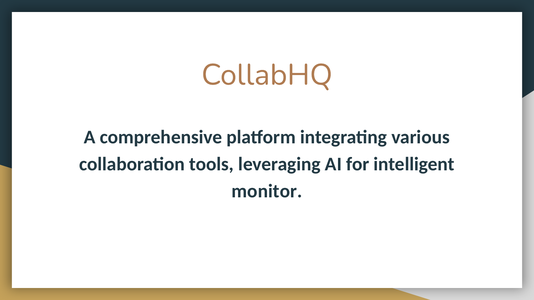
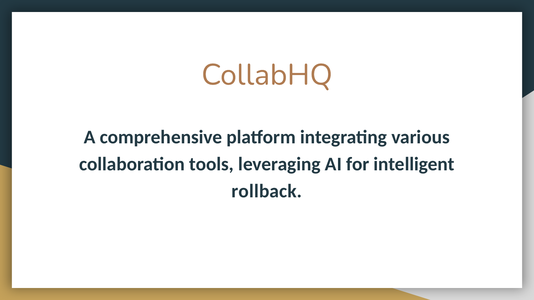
monitor: monitor -> rollback
